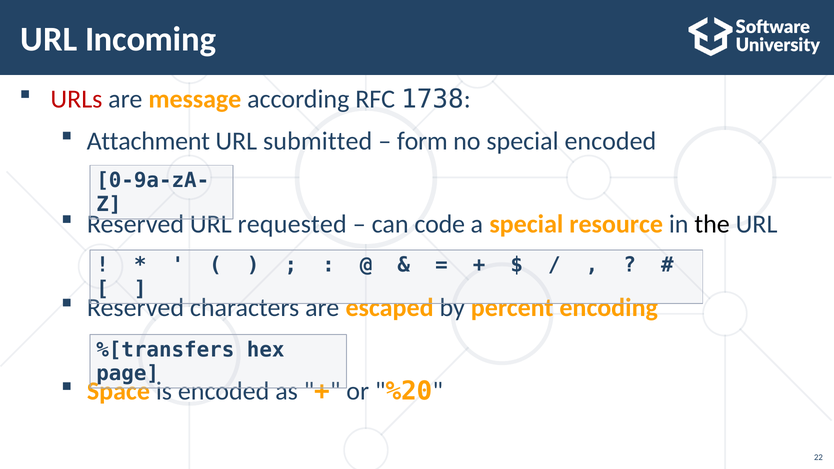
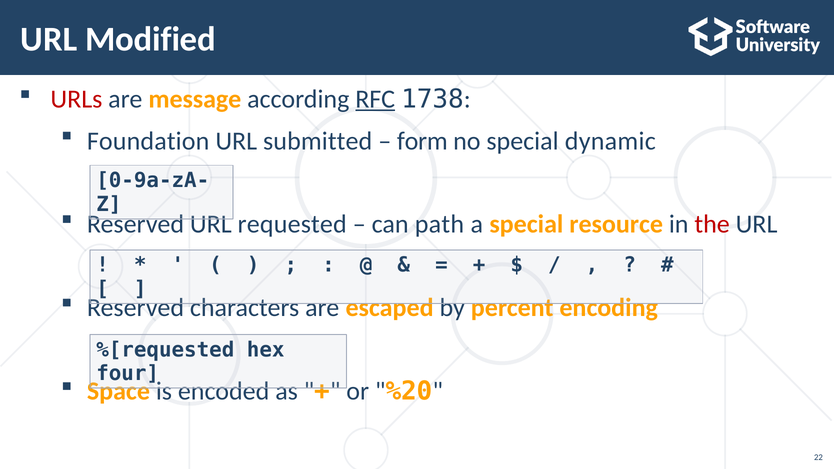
Incoming: Incoming -> Modified
RFC underline: none -> present
Attachment: Attachment -> Foundation
special encoded: encoded -> dynamic
code: code -> path
the colour: black -> red
%[transfers: %[transfers -> %[requested
page: page -> four
